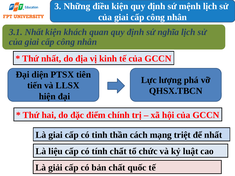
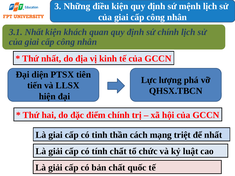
nghĩa: nghĩa -> chính
liệu at (56, 152): liệu -> giải
